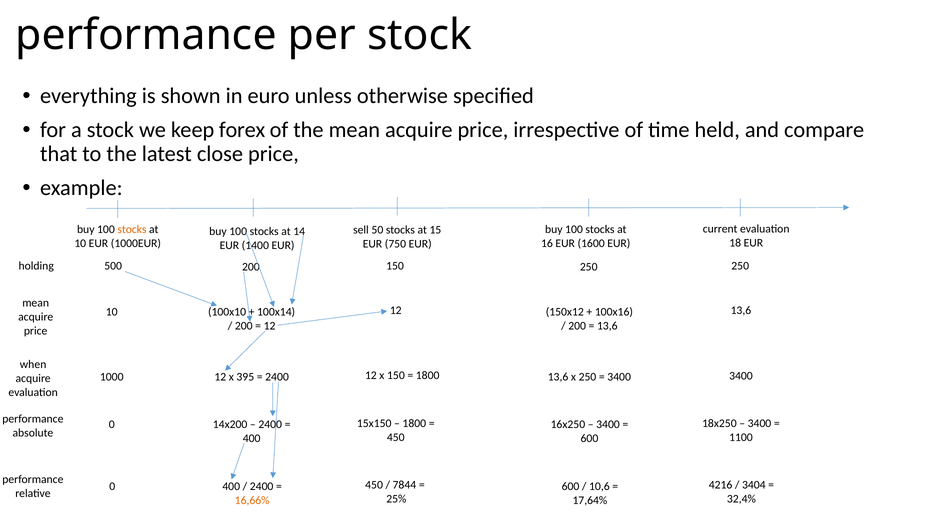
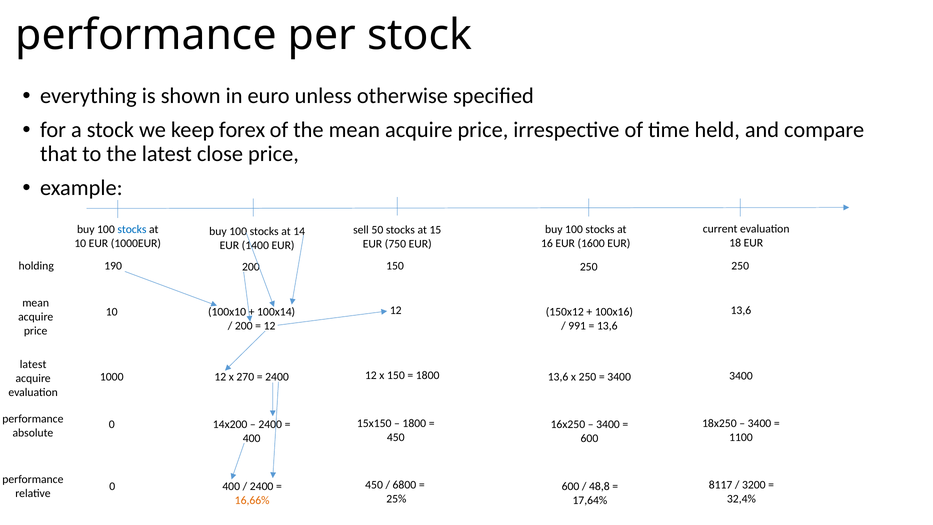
stocks at (132, 229) colour: orange -> blue
500: 500 -> 190
200 at (577, 326): 200 -> 991
when at (33, 364): when -> latest
395: 395 -> 270
7844: 7844 -> 6800
4216: 4216 -> 8117
3404: 3404 -> 3200
10,6: 10,6 -> 48,8
